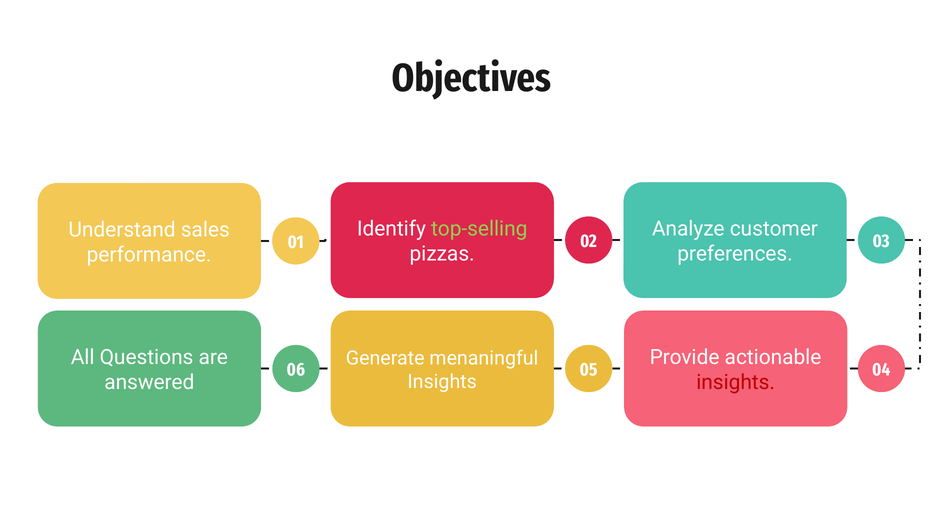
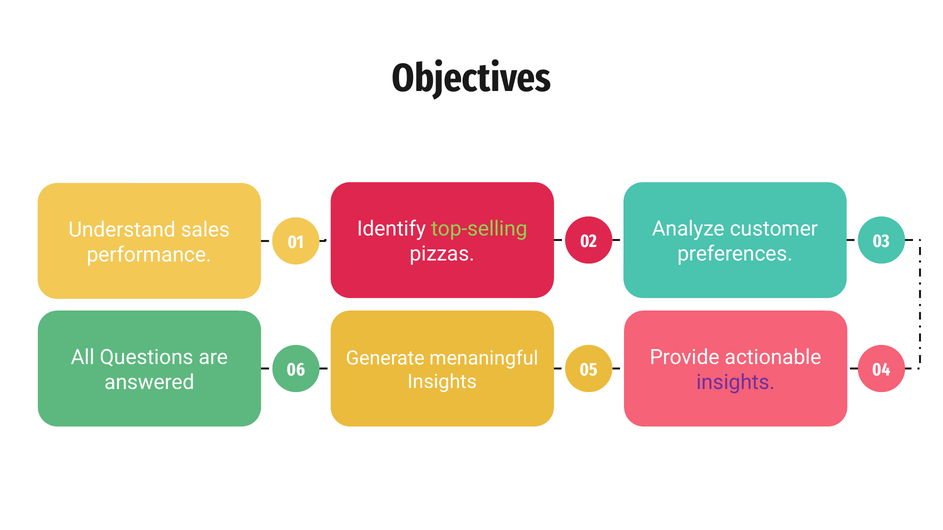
insights at (736, 383) colour: red -> purple
